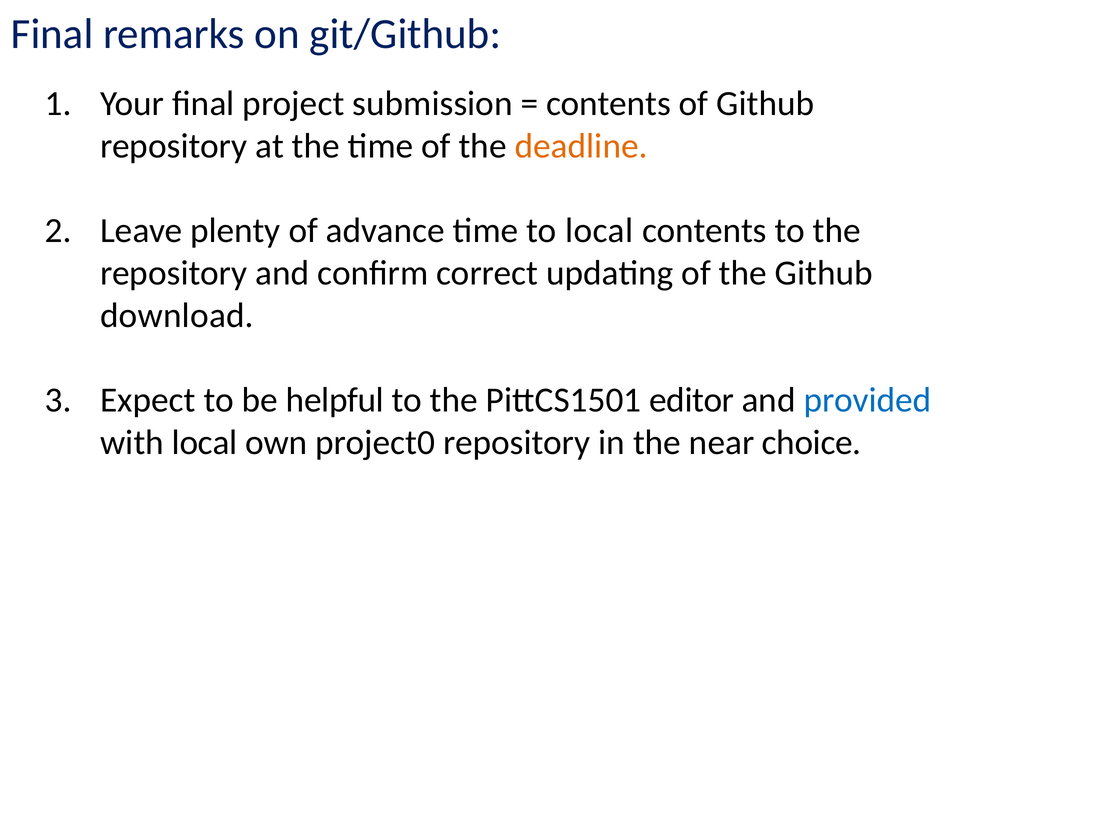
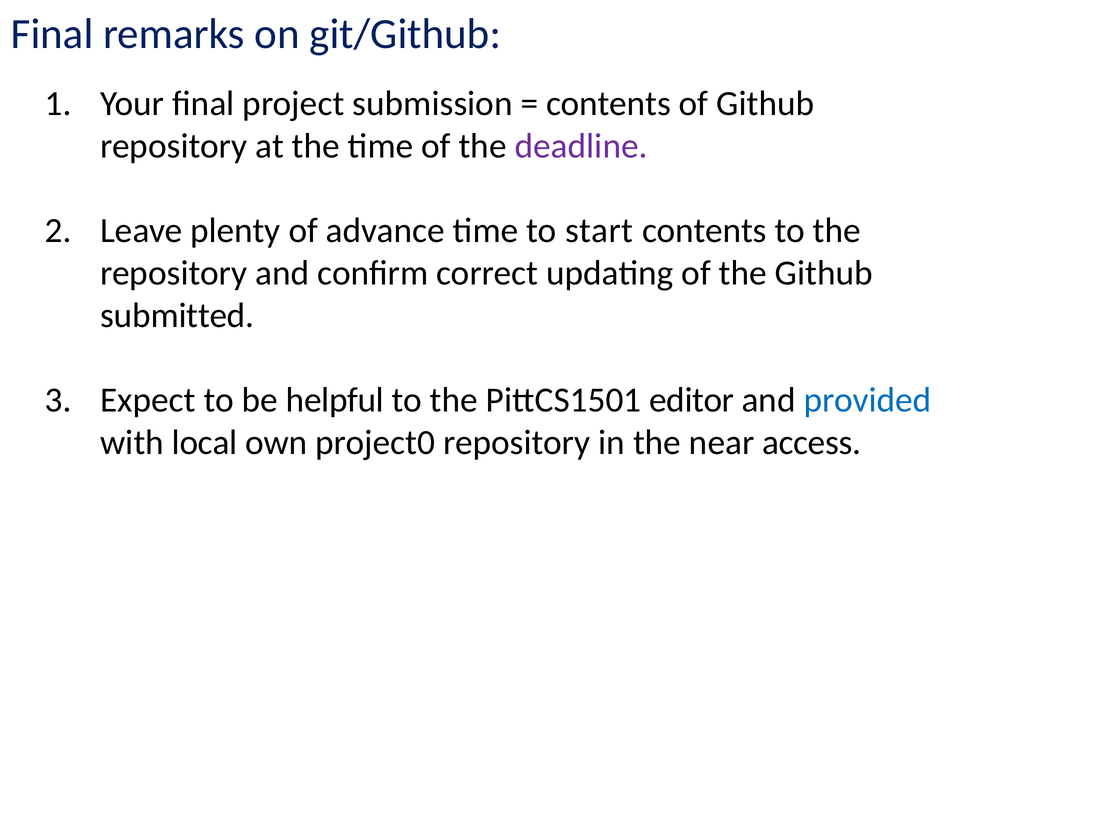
deadline colour: orange -> purple
to local: local -> start
download: download -> submitted
choice: choice -> access
